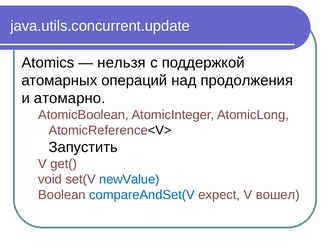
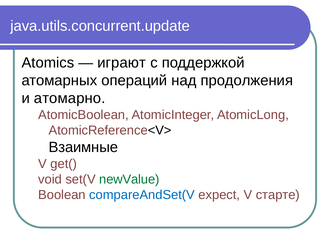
нельзя: нельзя -> играют
Запустить: Запустить -> Взаимные
newValue colour: blue -> green
вошел: вошел -> старте
